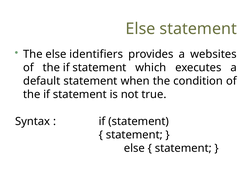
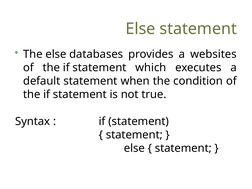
identifiers: identifiers -> databases
